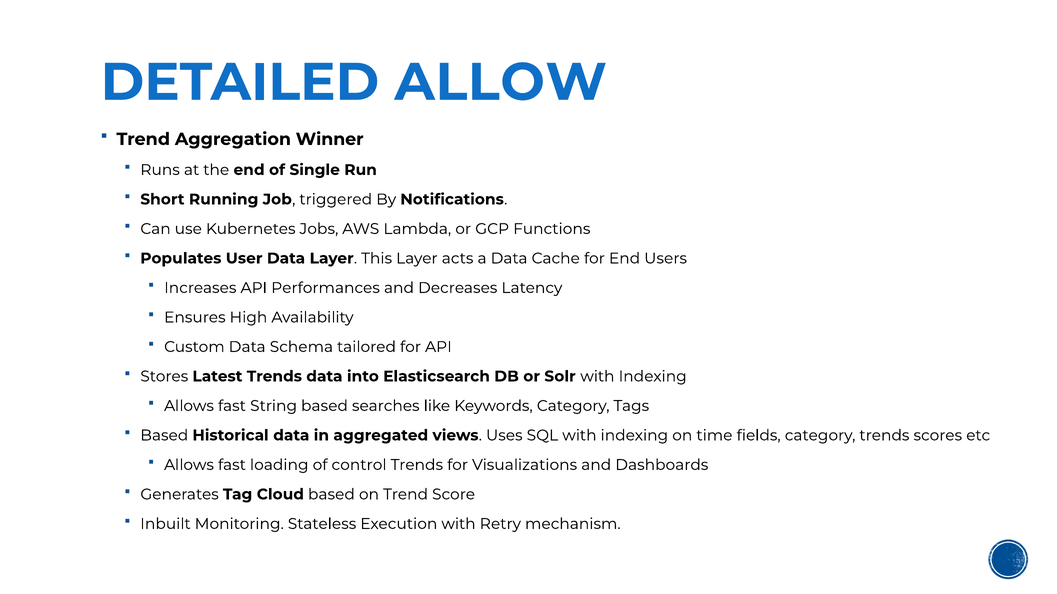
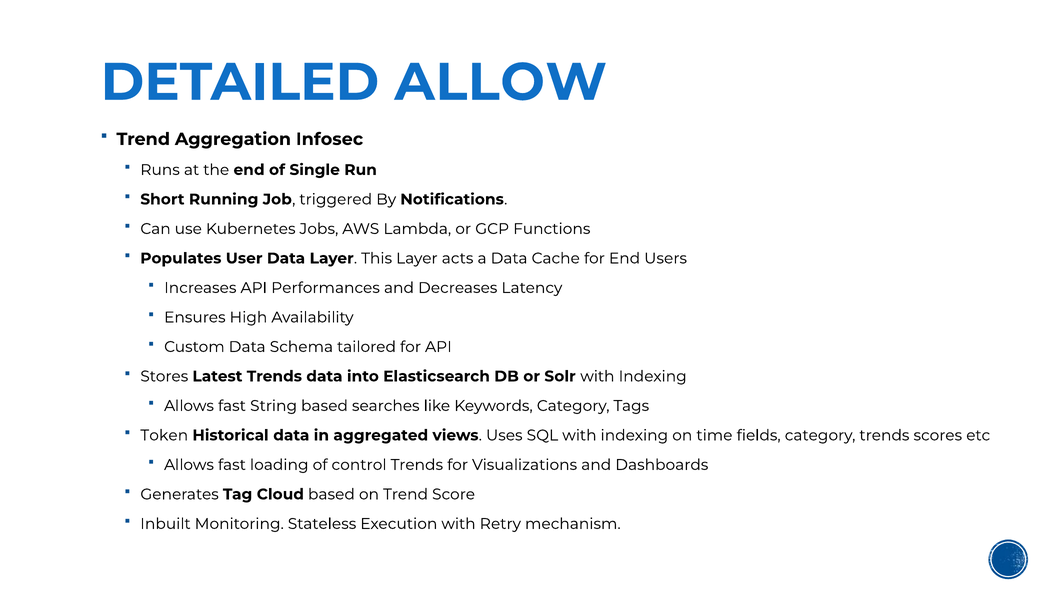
Winner: Winner -> Infosec
Based at (164, 436): Based -> Token
